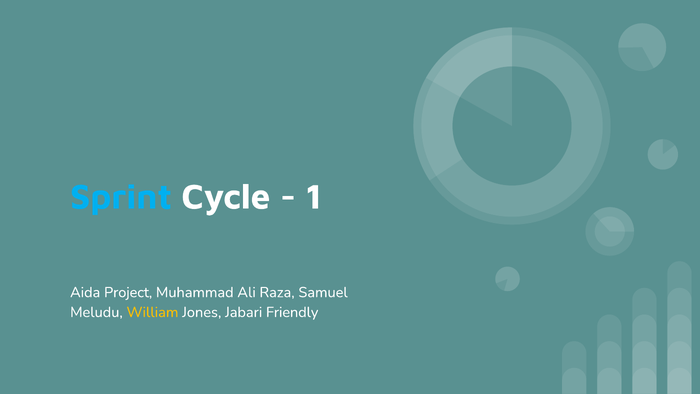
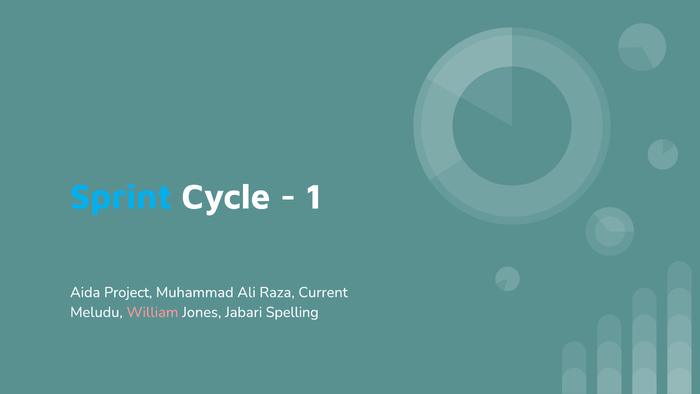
Samuel: Samuel -> Current
William colour: yellow -> pink
Friendly: Friendly -> Spelling
